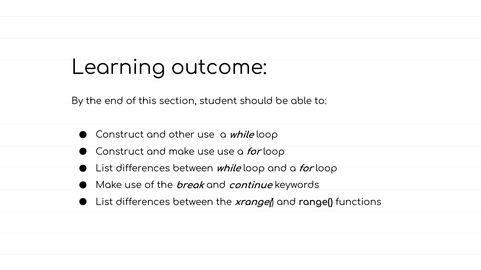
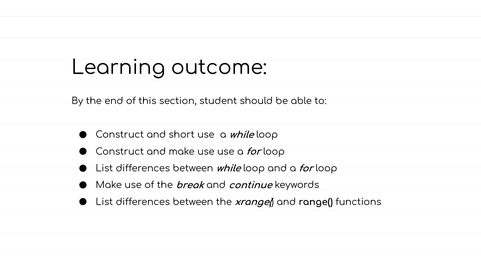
other: other -> short
